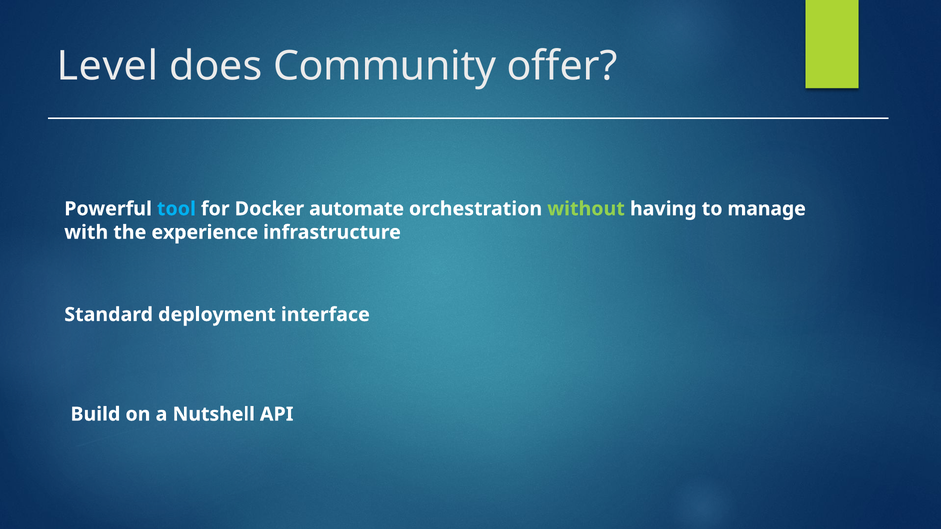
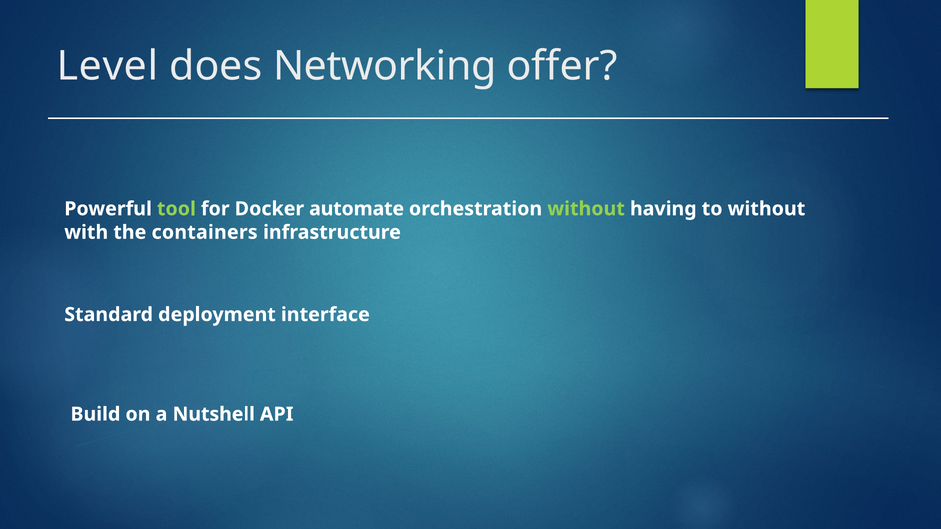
Community: Community -> Networking
tool colour: light blue -> light green
to manage: manage -> without
experience: experience -> containers
